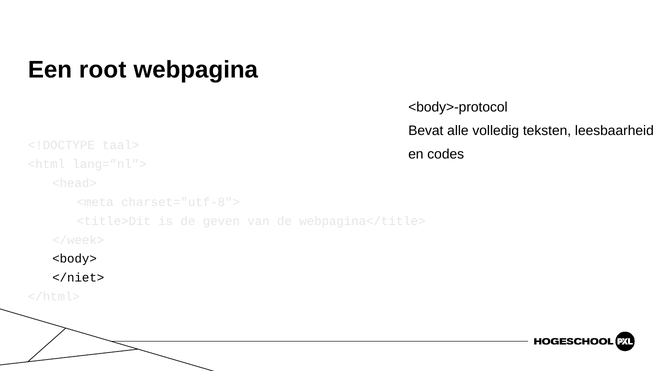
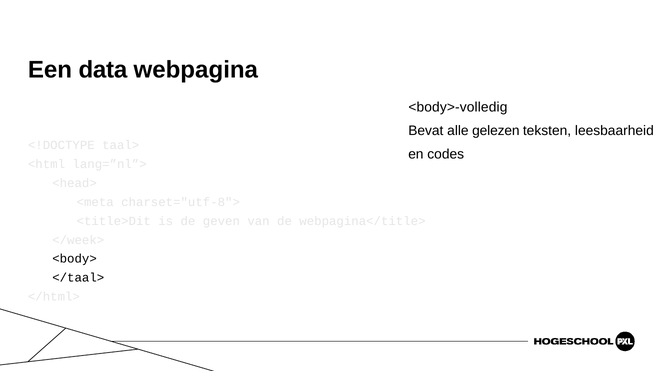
root: root -> data
<body>-protocol: <body>-protocol -> <body>-volledig
volledig: volledig -> gelezen
</niet>: </niet> -> </taal>
